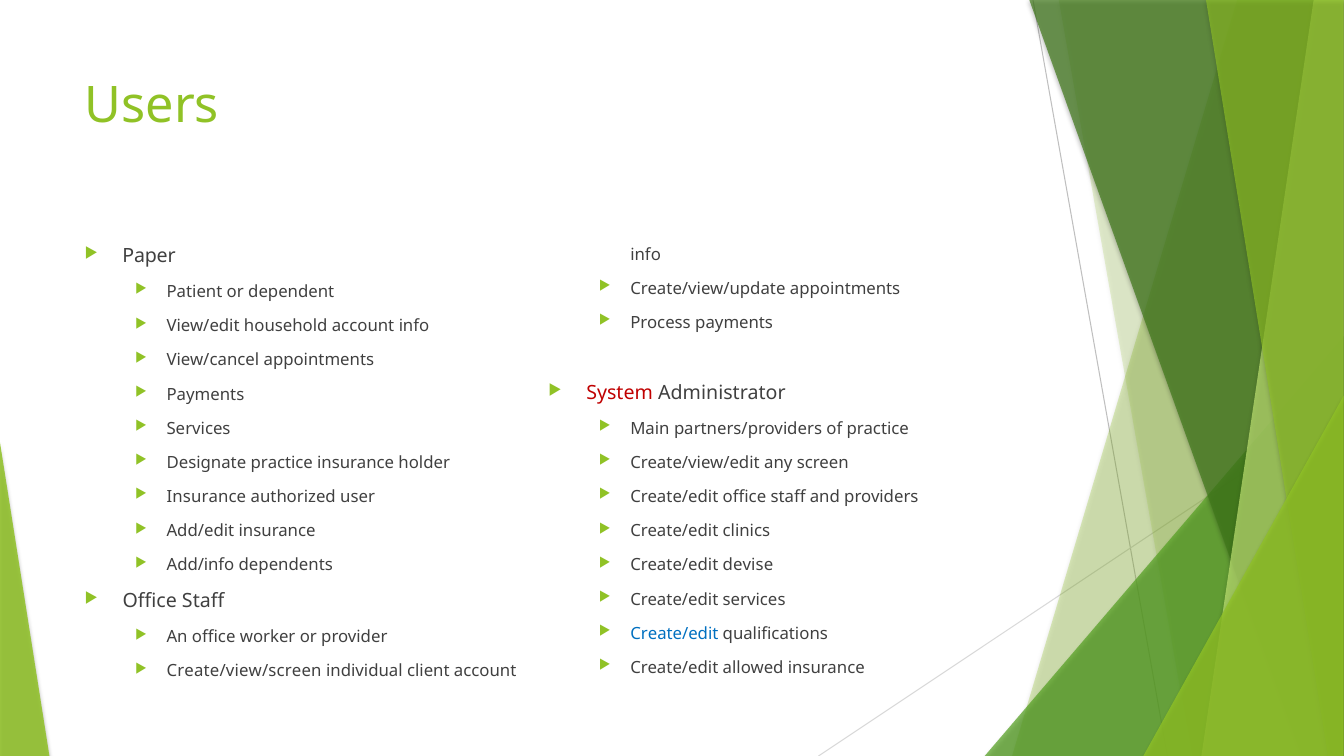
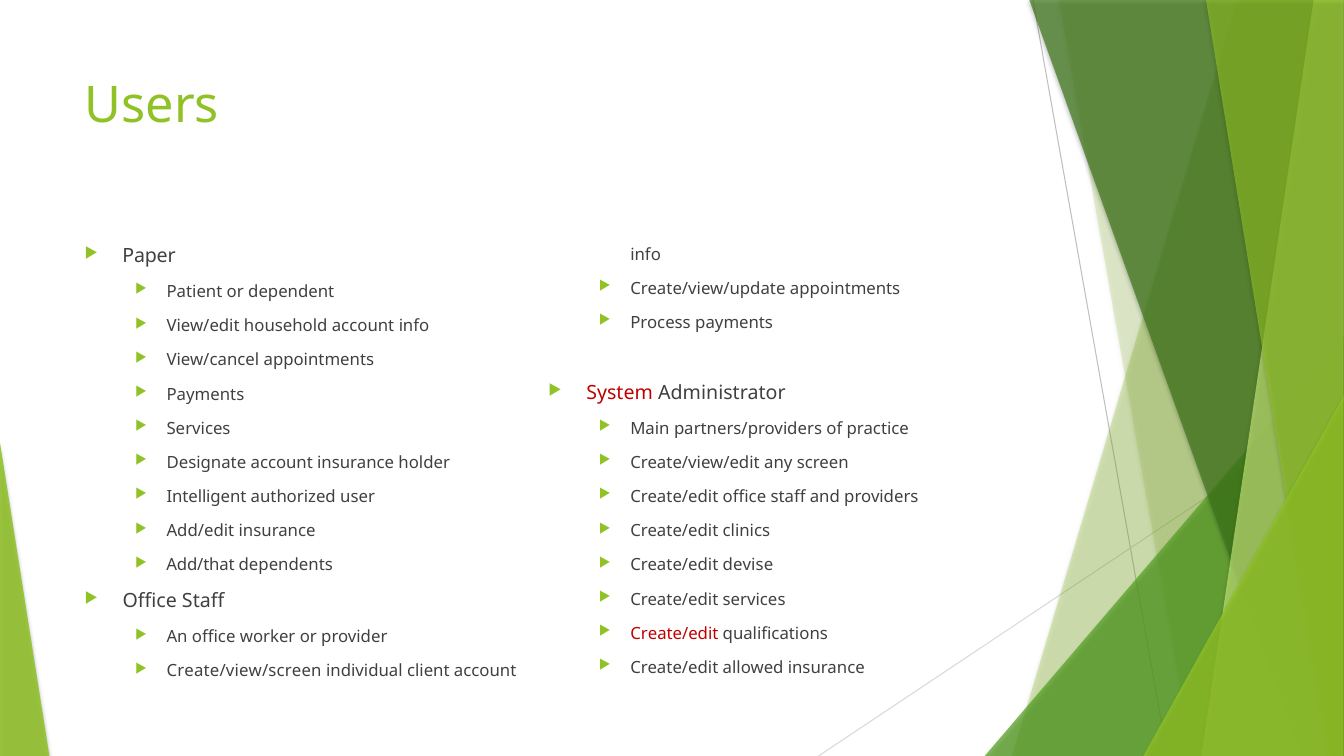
Designate practice: practice -> account
Insurance at (206, 497): Insurance -> Intelligent
Add/info: Add/info -> Add/that
Create/edit at (674, 634) colour: blue -> red
